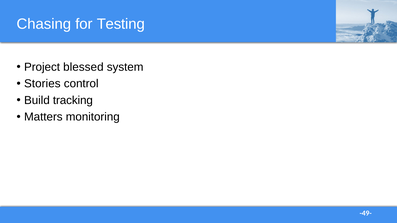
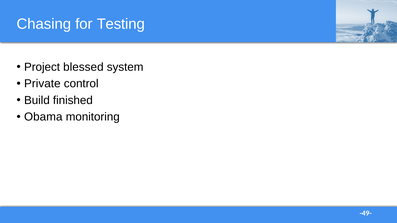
Stories: Stories -> Private
tracking: tracking -> finished
Matters: Matters -> Obama
